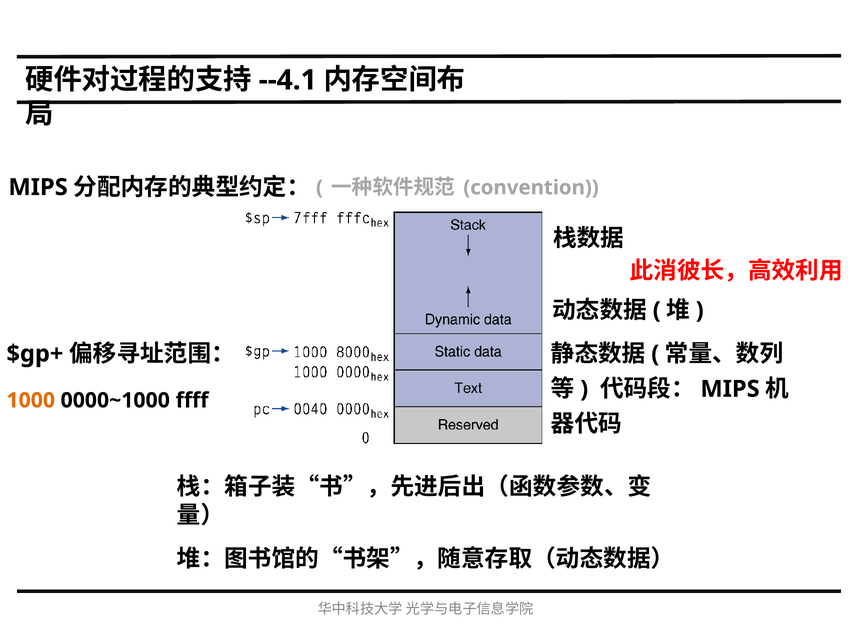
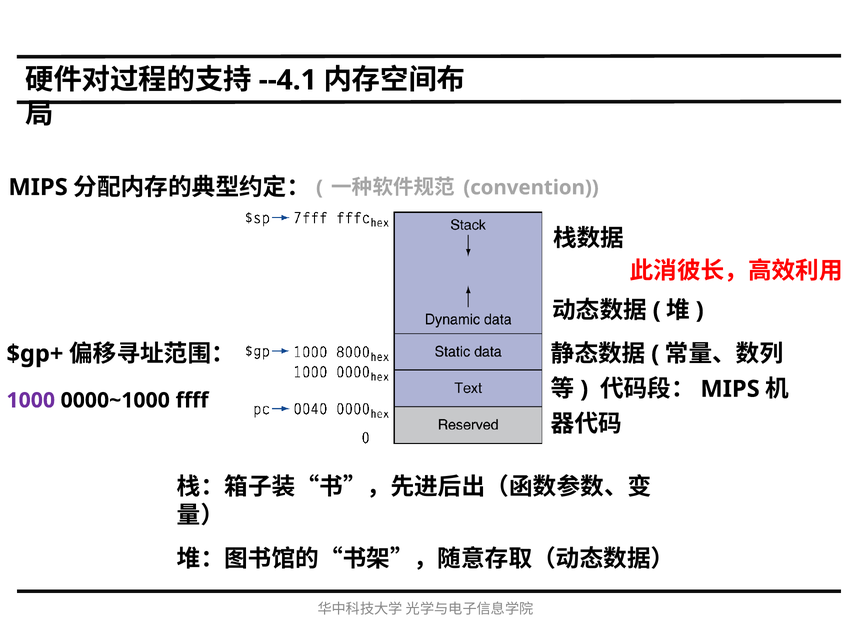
1000 colour: orange -> purple
